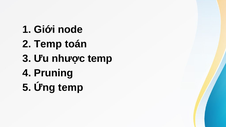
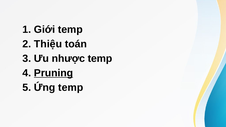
Giới node: node -> temp
2 Temp: Temp -> Thiệu
Pruning underline: none -> present
